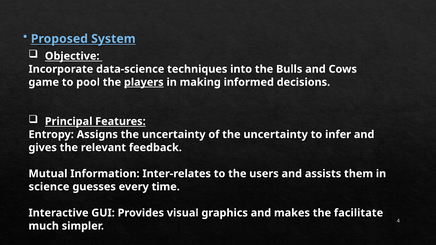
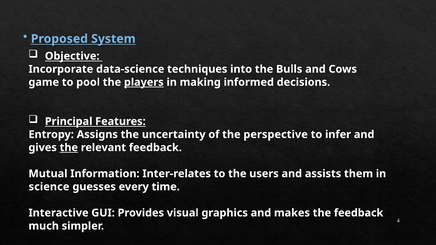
of the uncertainty: uncertainty -> perspective
the at (69, 148) underline: none -> present
the facilitate: facilitate -> feedback
